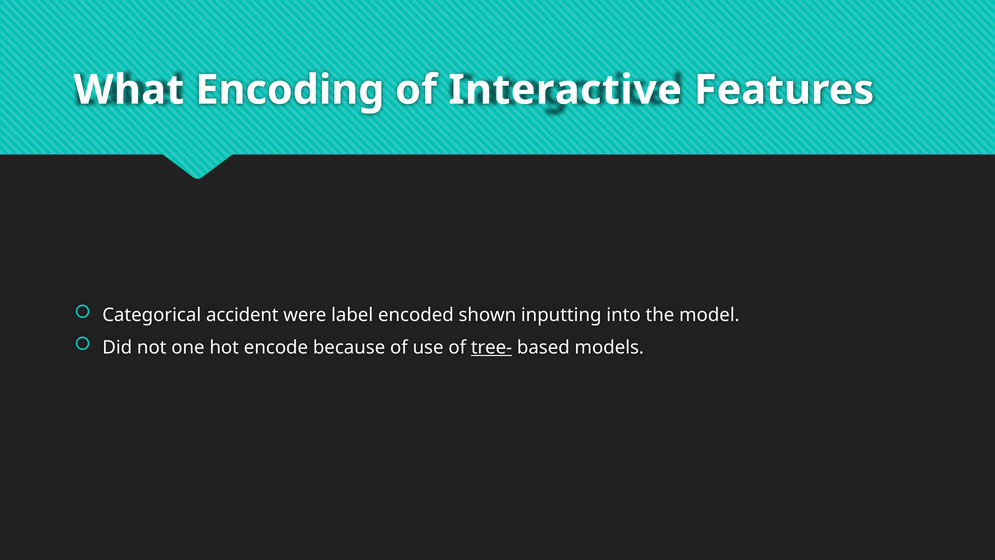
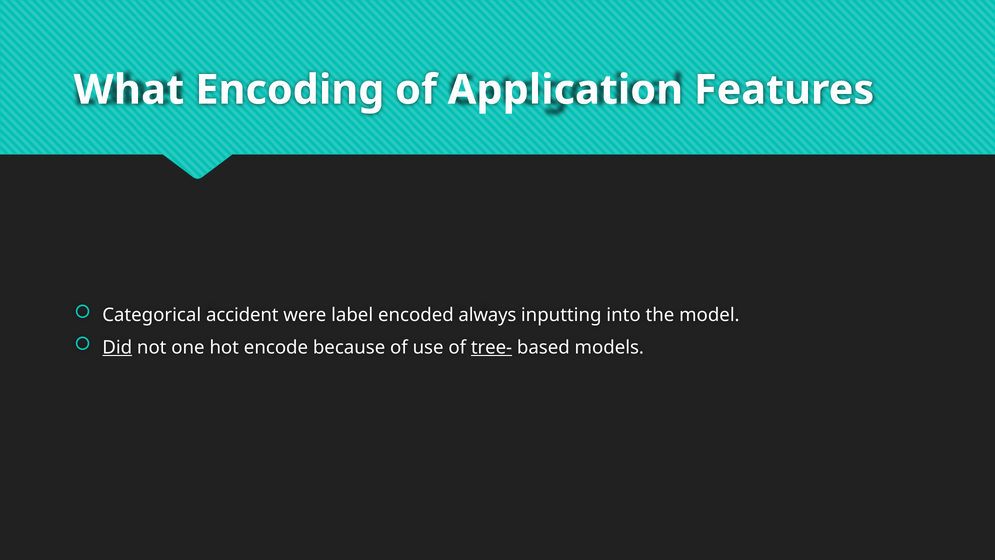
Interactive: Interactive -> Application
shown: shown -> always
Did underline: none -> present
